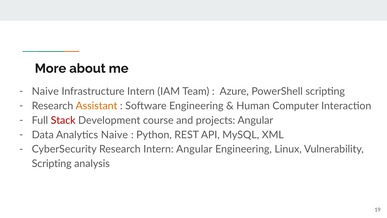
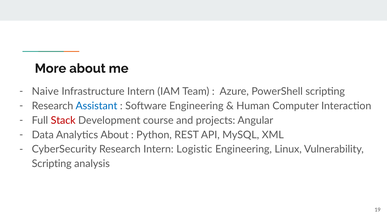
Assistant colour: orange -> blue
Analytics Naive: Naive -> About
Intern Angular: Angular -> Logistic
